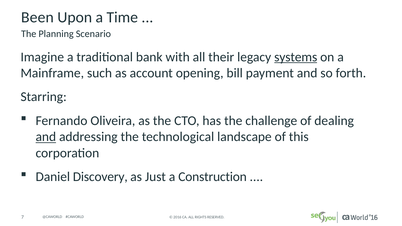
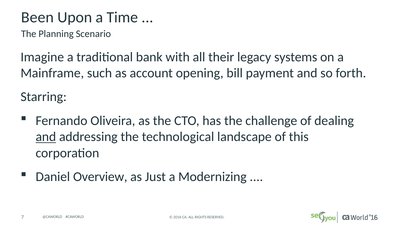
systems underline: present -> none
Discovery: Discovery -> Overview
Construction: Construction -> Modernizing
